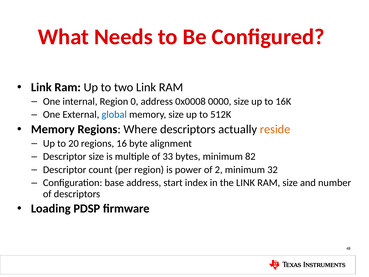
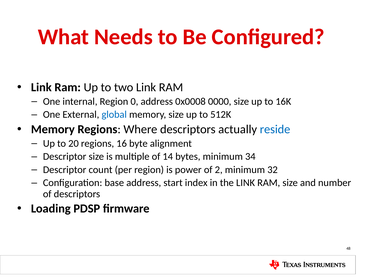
reside colour: orange -> blue
33: 33 -> 14
82: 82 -> 34
